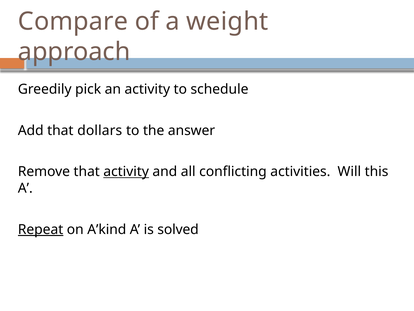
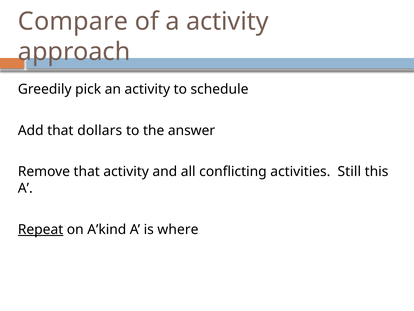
a weight: weight -> activity
activity at (126, 171) underline: present -> none
Will: Will -> Still
solved: solved -> where
